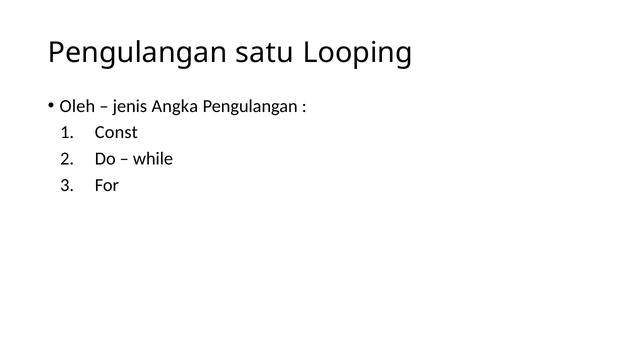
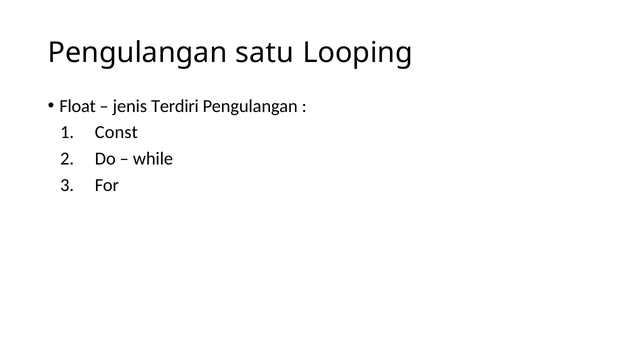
Oleh: Oleh -> Float
Angka: Angka -> Terdiri
